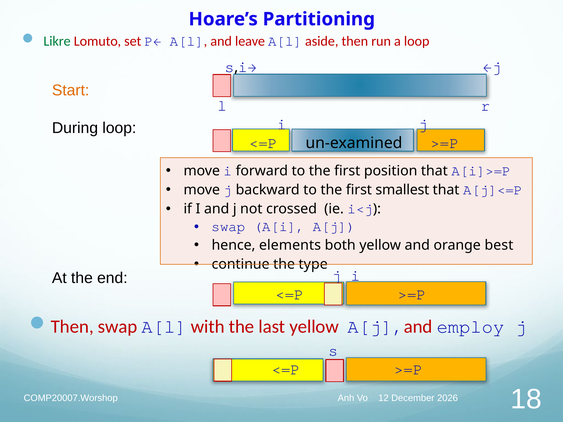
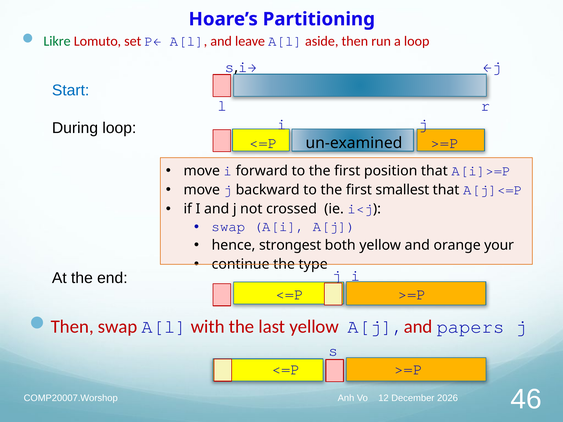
Start colour: orange -> blue
elements: elements -> strongest
best: best -> your
employ: employ -> papers
18: 18 -> 46
